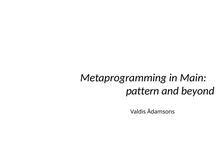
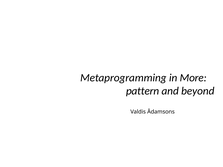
Main: Main -> More
